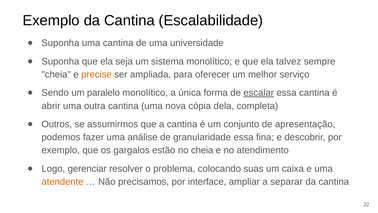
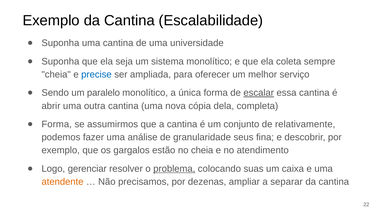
talvez: talvez -> coleta
precise colour: orange -> blue
Outros at (57, 124): Outros -> Forma
apresentação: apresentação -> relativamente
granularidade essa: essa -> seus
problema underline: none -> present
interface: interface -> dezenas
